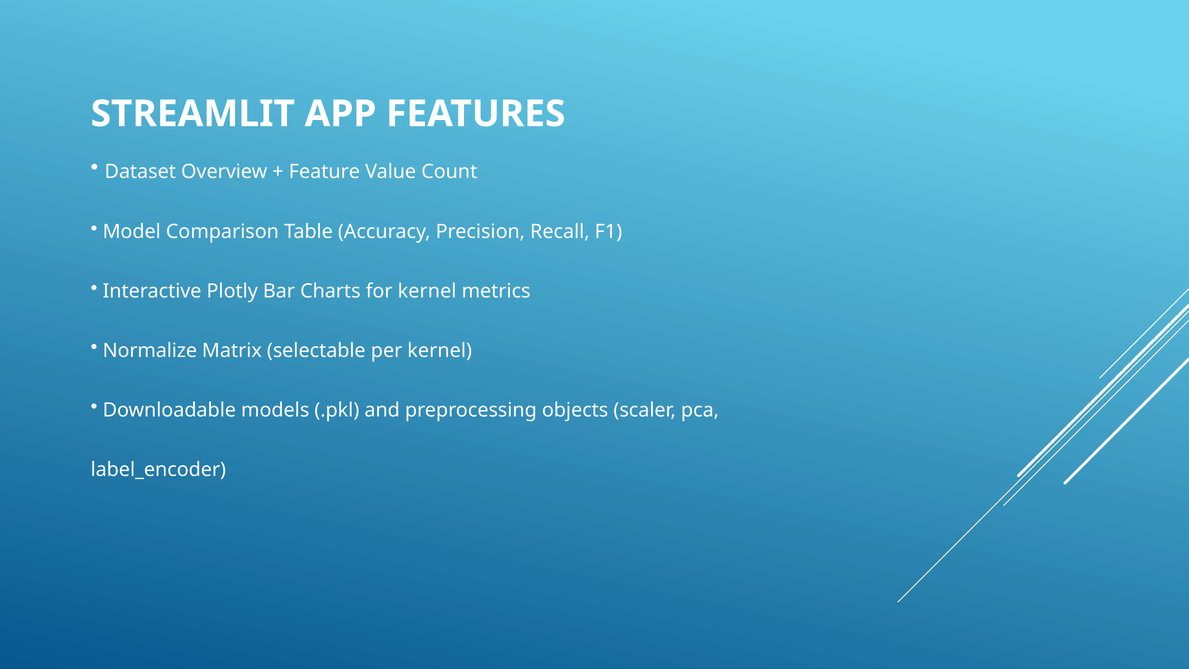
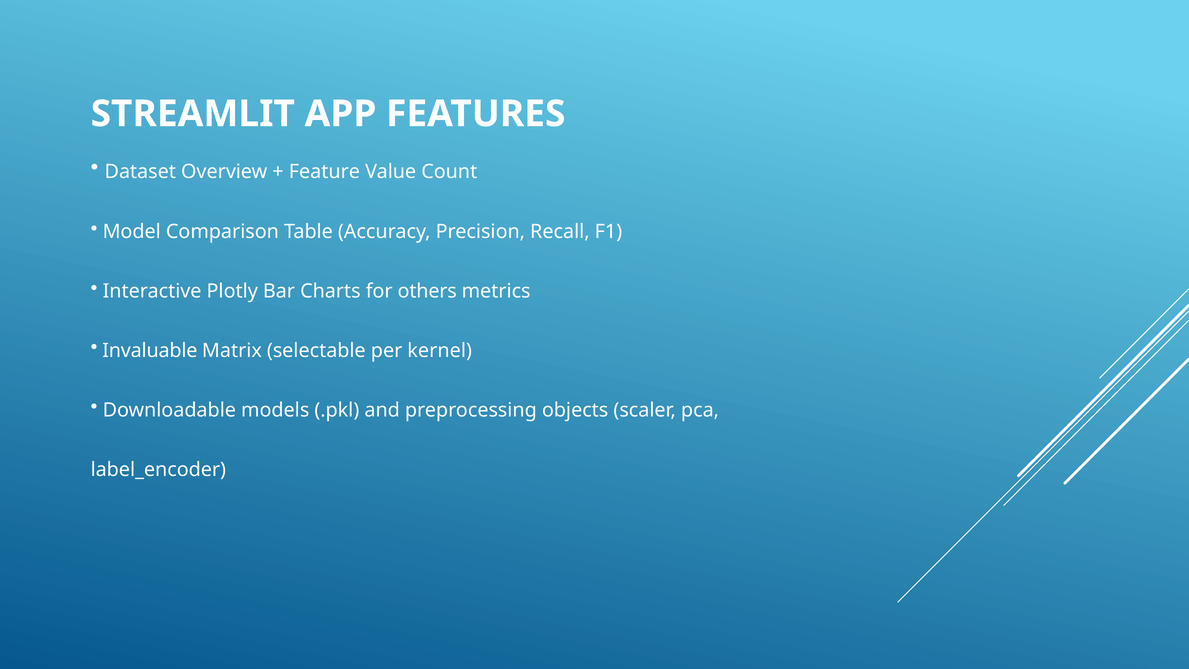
for kernel: kernel -> others
Normalize: Normalize -> Invaluable
